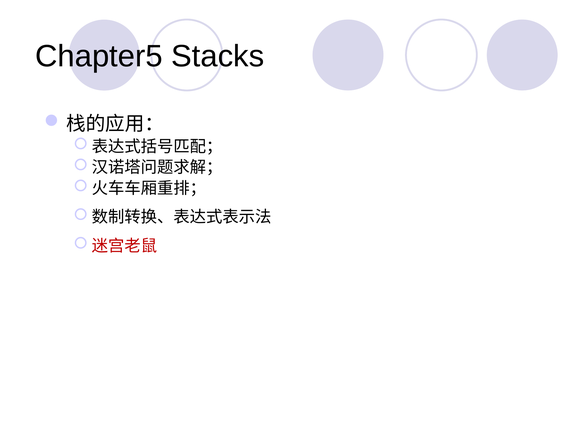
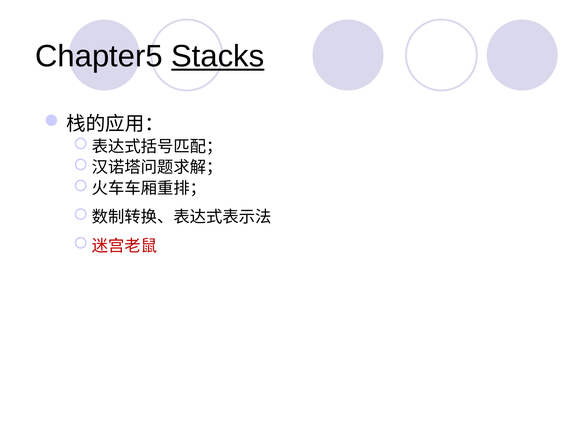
Stacks underline: none -> present
